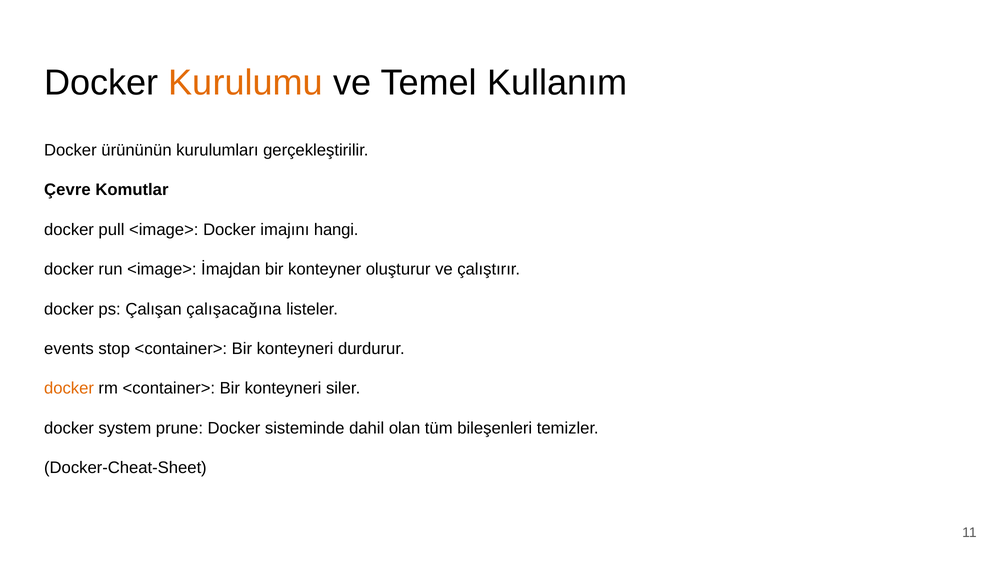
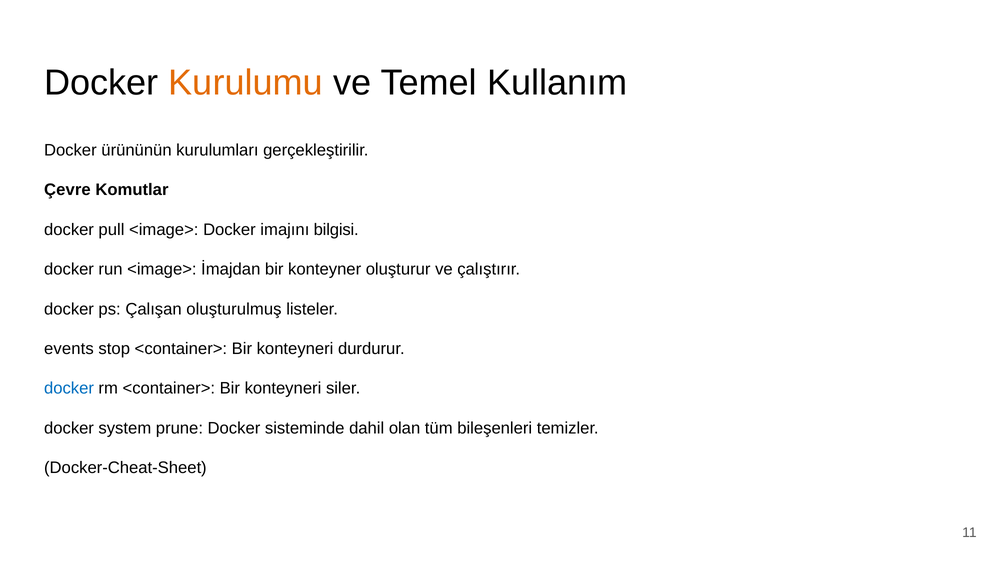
hangi: hangi -> bilgisi
çalışacağına: çalışacağına -> oluşturulmuş
docker at (69, 388) colour: orange -> blue
